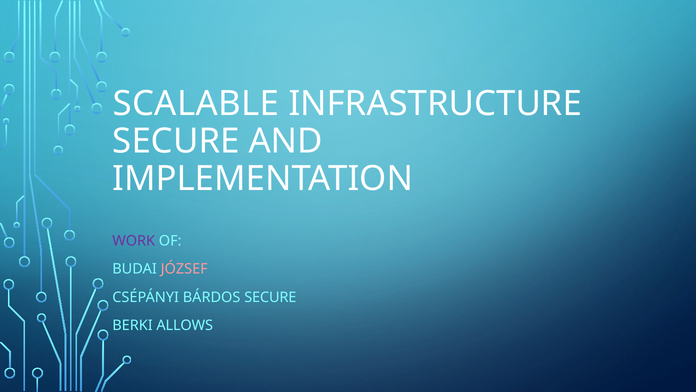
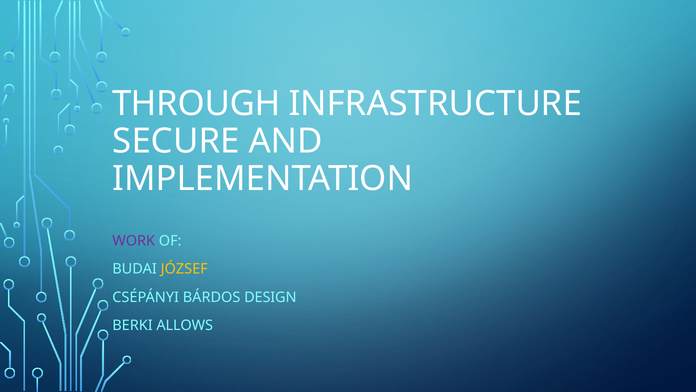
SCALABLE: SCALABLE -> THROUGH
JÓZSEF colour: pink -> yellow
BÁRDOS SECURE: SECURE -> DESIGN
